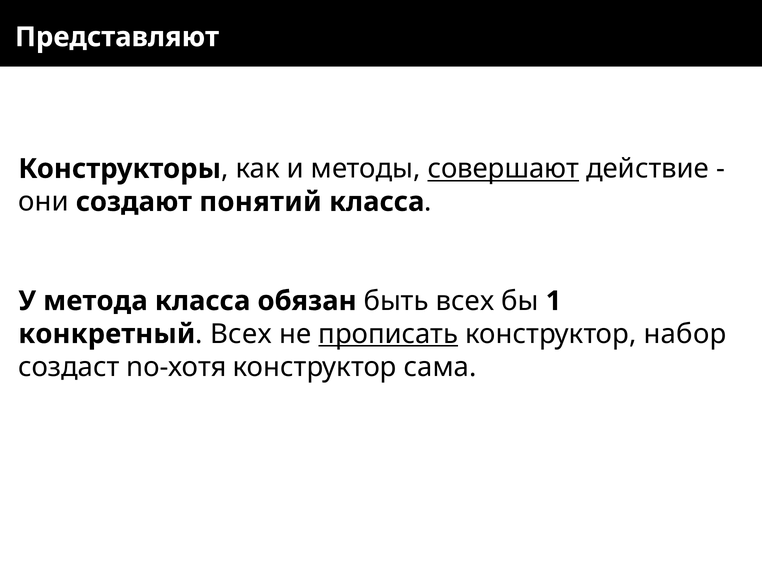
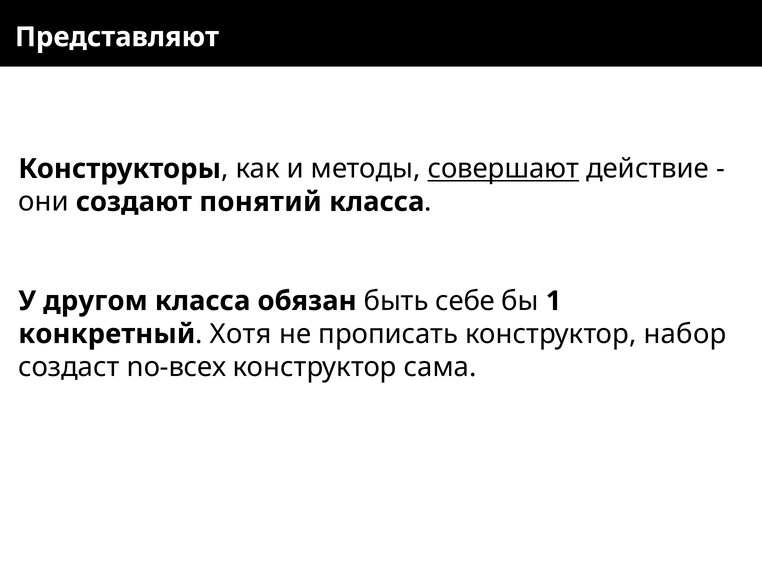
метода: метода -> другом
быть всех: всех -> себе
Всех at (241, 334): Всех -> Хотя
прописать underline: present -> none
no-хотя: no-хотя -> no-всех
